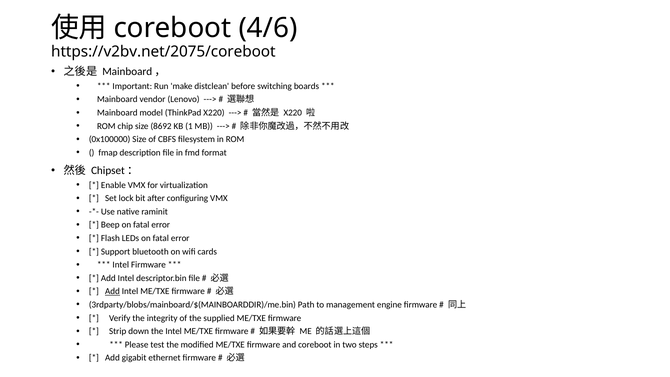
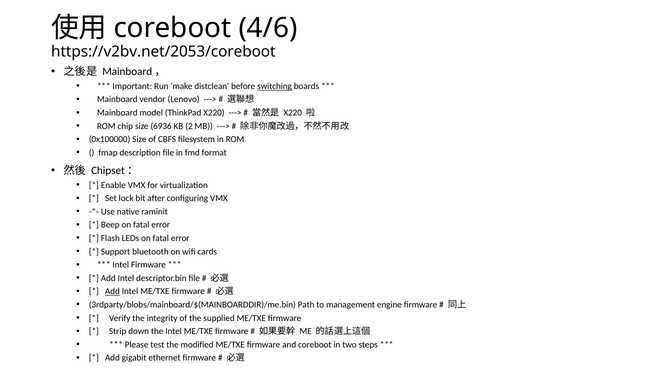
https://v2bv.net/2075/coreboot: https://v2bv.net/2075/coreboot -> https://v2bv.net/2053/coreboot
switching underline: none -> present
8692: 8692 -> 6936
1: 1 -> 2
